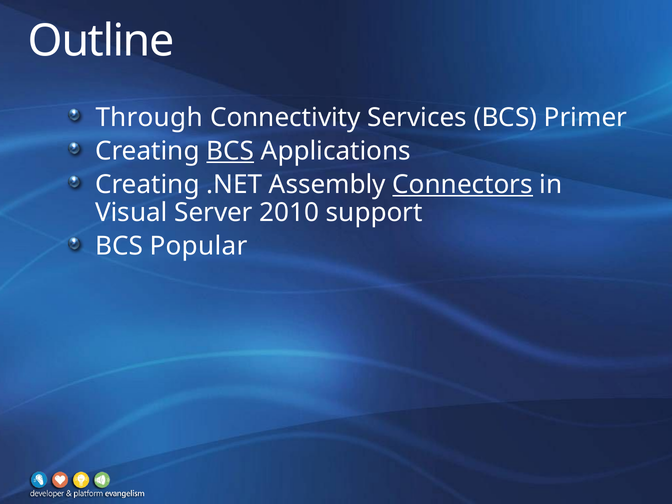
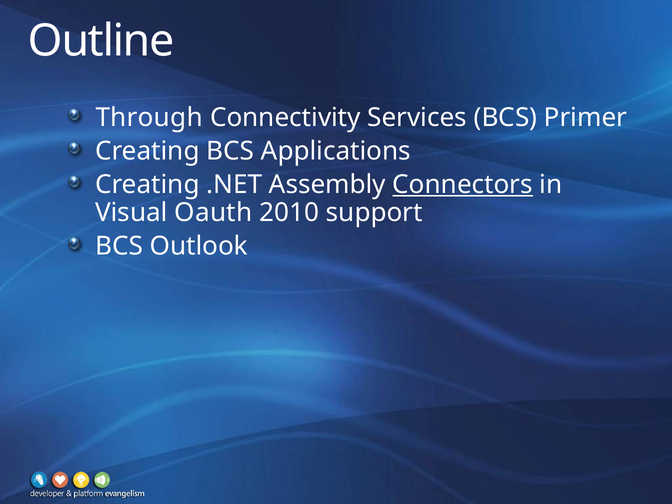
BCS at (230, 151) underline: present -> none
Server: Server -> Oauth
Popular: Popular -> Outlook
